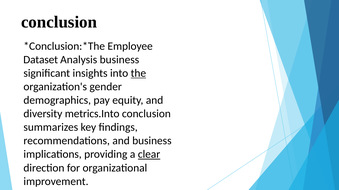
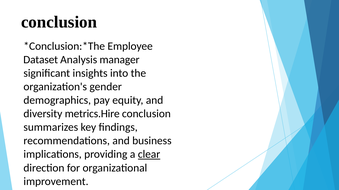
Analysis business: business -> manager
the underline: present -> none
metrics.Into: metrics.Into -> metrics.Hire
